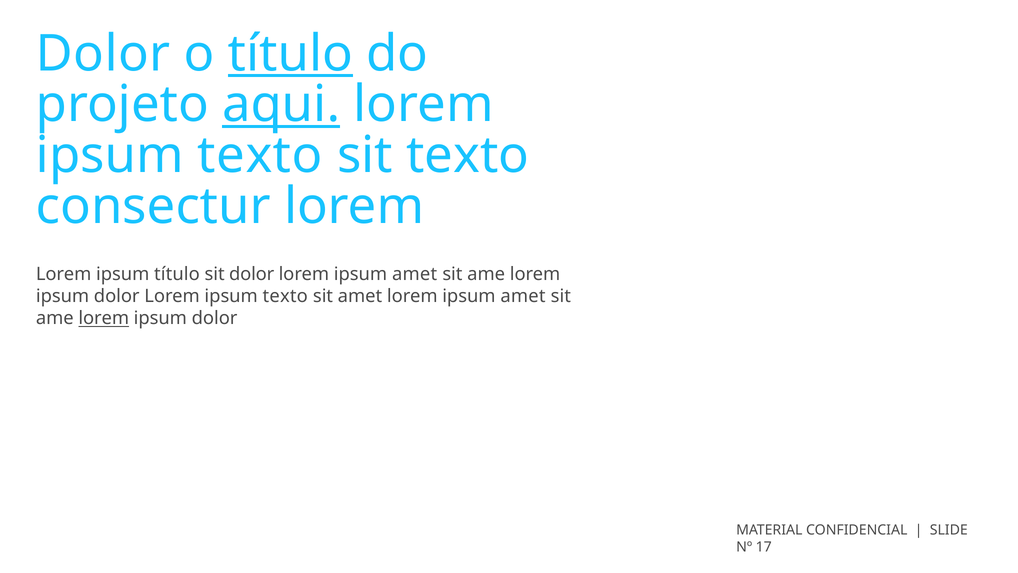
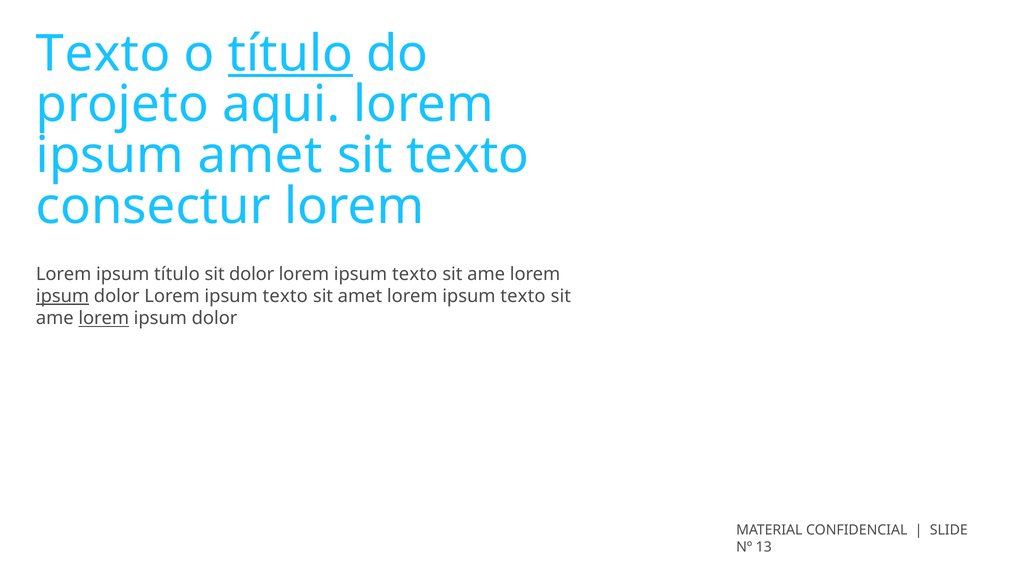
Dolor at (103, 54): Dolor -> Texto
aqui underline: present -> none
texto at (260, 156): texto -> amet
amet at (415, 274): amet -> texto
ipsum at (63, 296) underline: none -> present
amet lorem ipsum amet: amet -> texto
17: 17 -> 13
